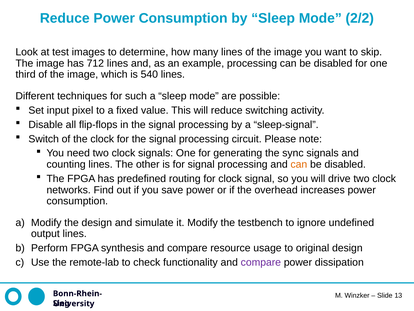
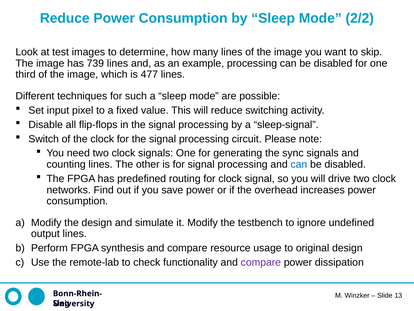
712: 712 -> 739
540: 540 -> 477
can at (299, 164) colour: orange -> blue
